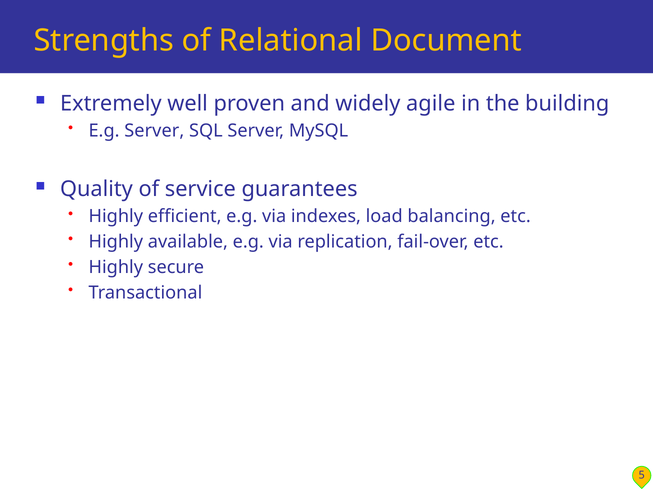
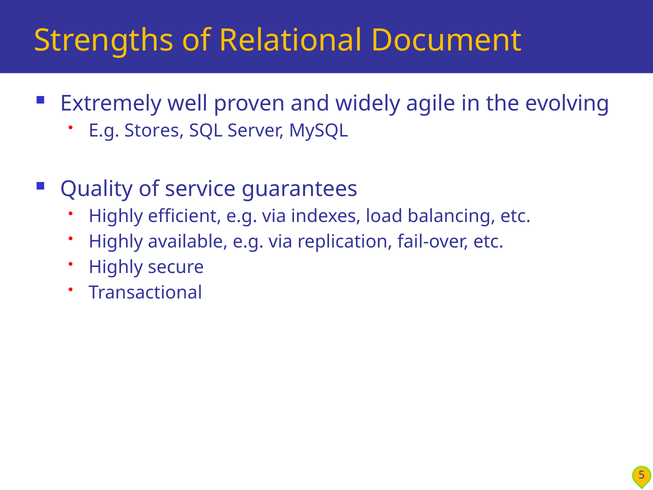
building: building -> evolving
E.g Server: Server -> Stores
